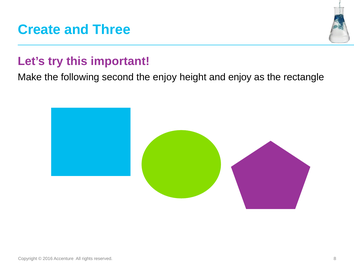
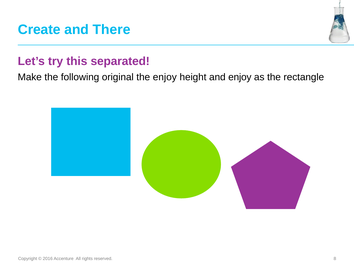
Three: Three -> There
important: important -> separated
second: second -> original
